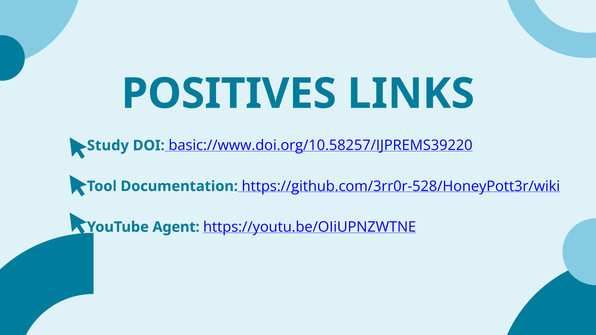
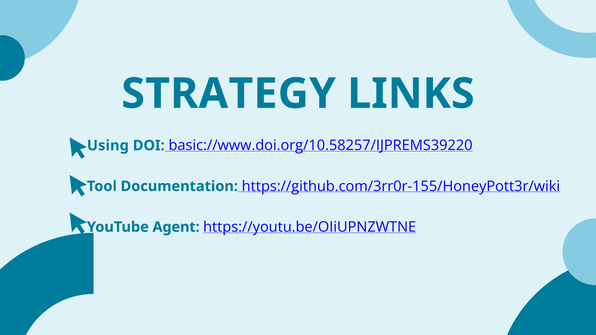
POSITIVES: POSITIVES -> STRATEGY
Study: Study -> Using
https://github.com/3rr0r-528/HoneyPott3r/wiki: https://github.com/3rr0r-528/HoneyPott3r/wiki -> https://github.com/3rr0r-155/HoneyPott3r/wiki
